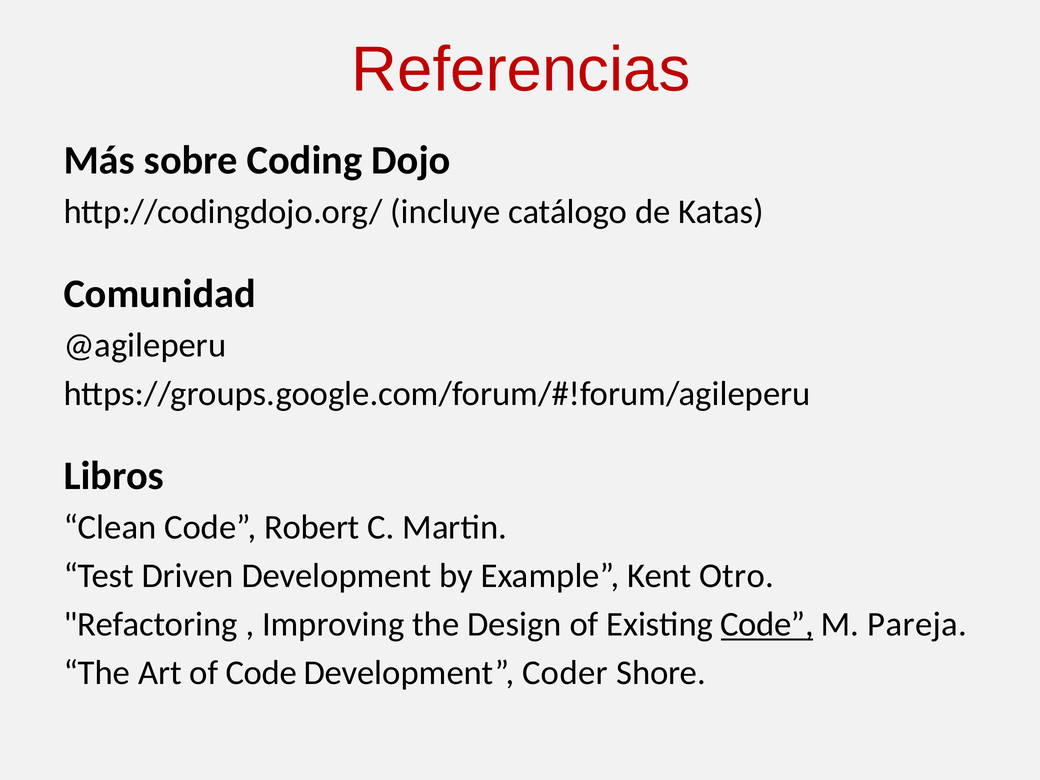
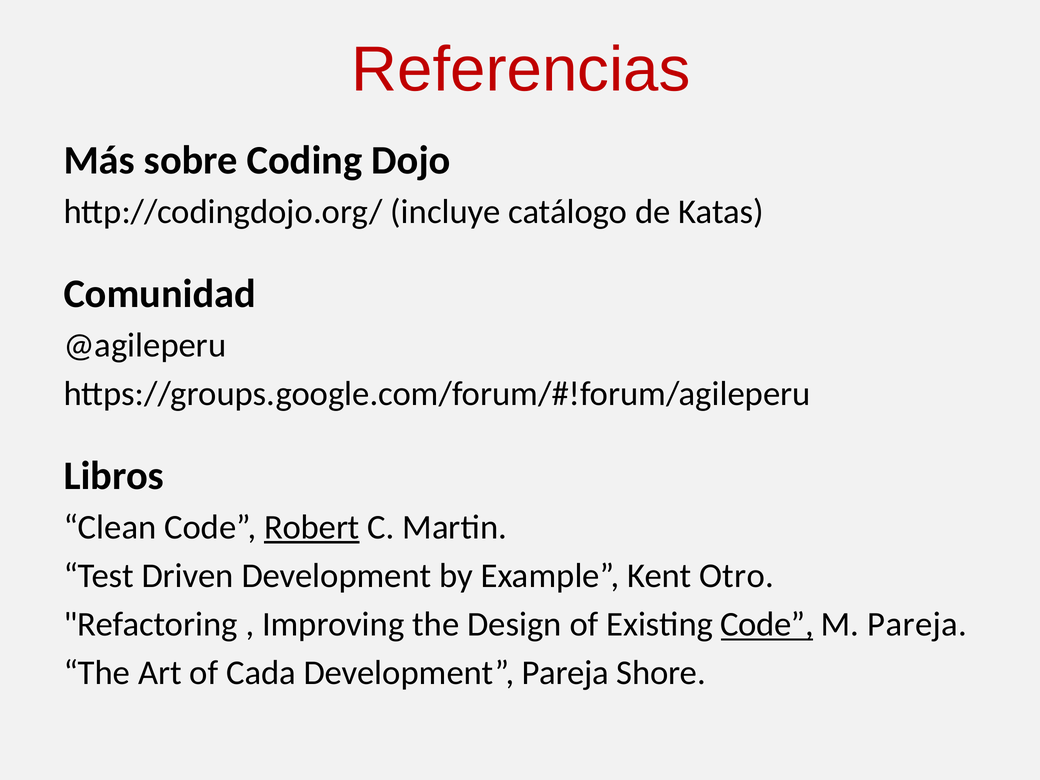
Robert underline: none -> present
of Code: Code -> Cada
Development Coder: Coder -> Pareja
